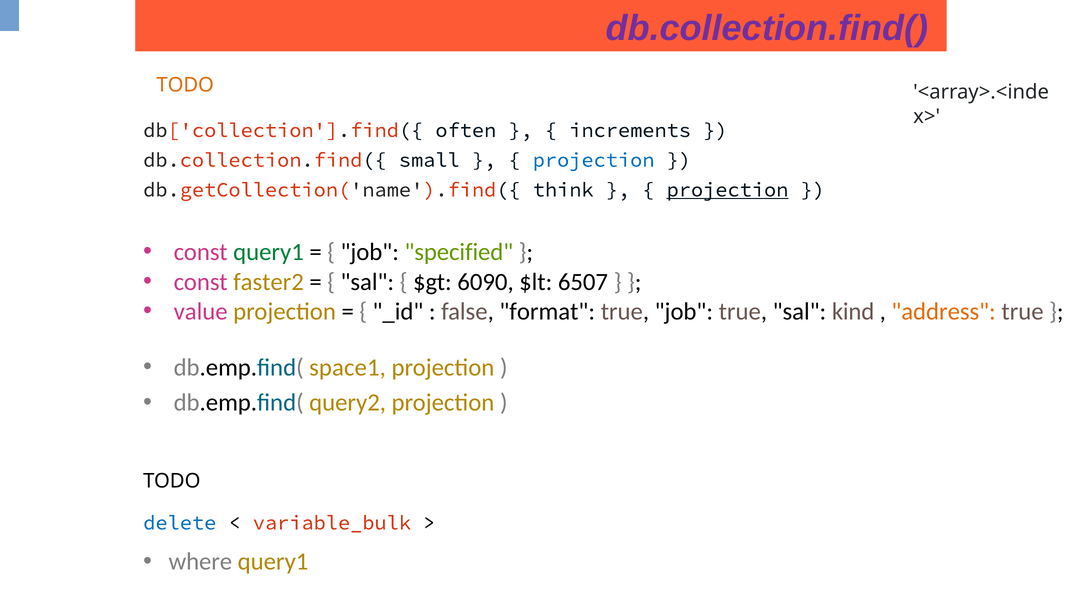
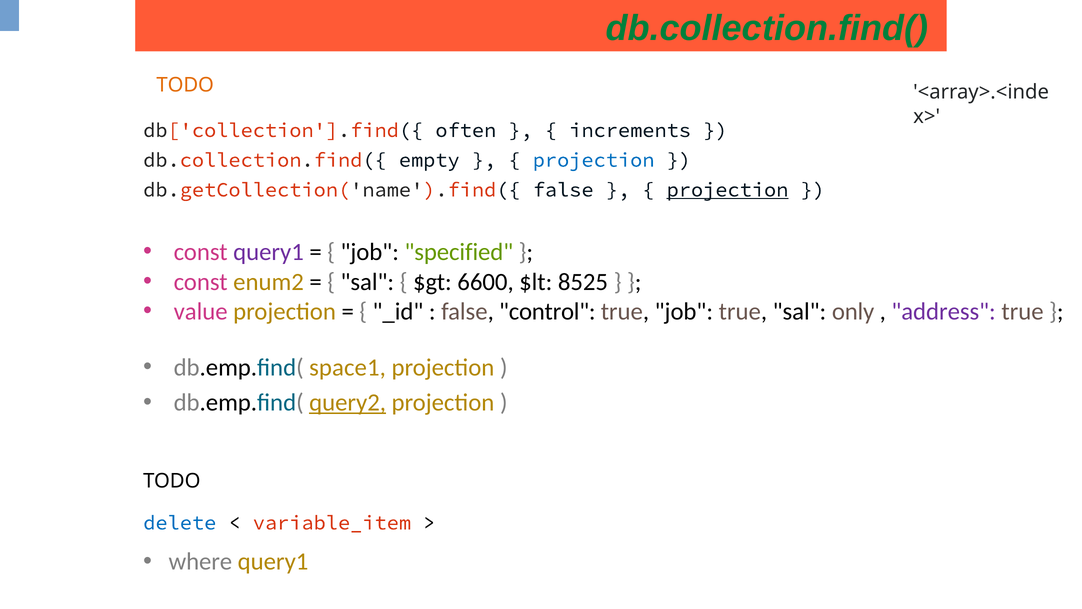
db.collection.find( colour: purple -> green
small: small -> empty
db.getCollection('name').find({ think: think -> false
query1 at (269, 252) colour: green -> purple
faster2: faster2 -> enum2
6090: 6090 -> 6600
6507: 6507 -> 8525
format: format -> control
kind: kind -> only
address colour: orange -> purple
query2 underline: none -> present
variable_bulk: variable_bulk -> variable_item
